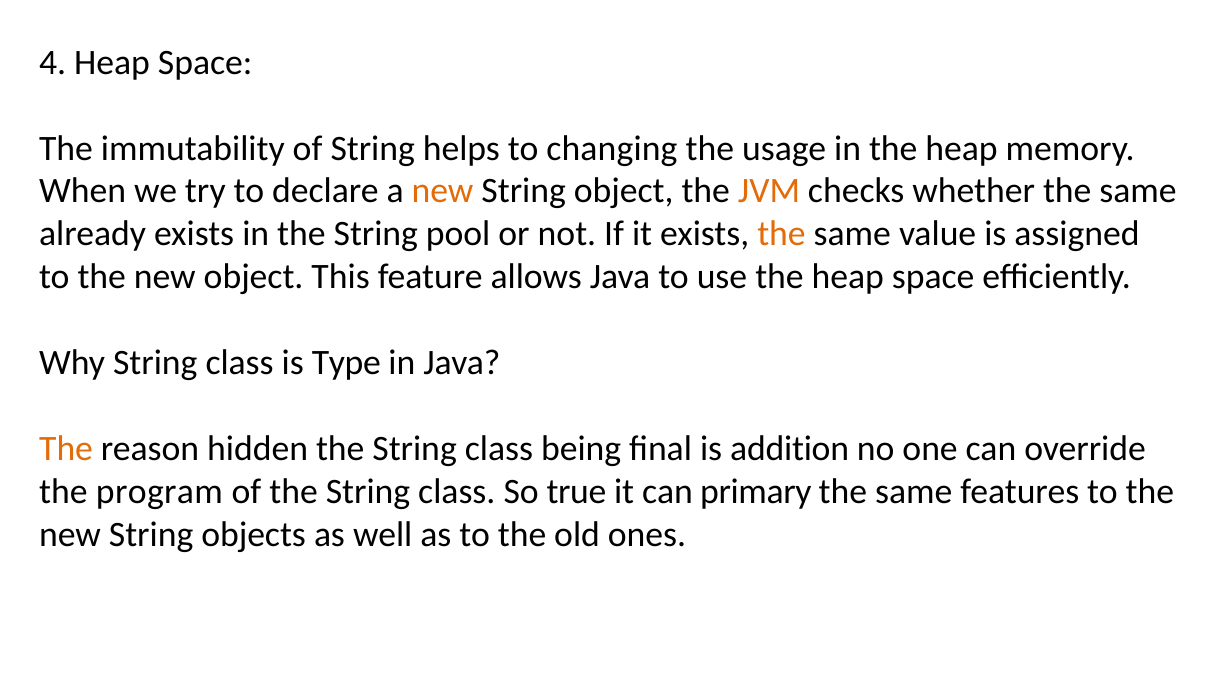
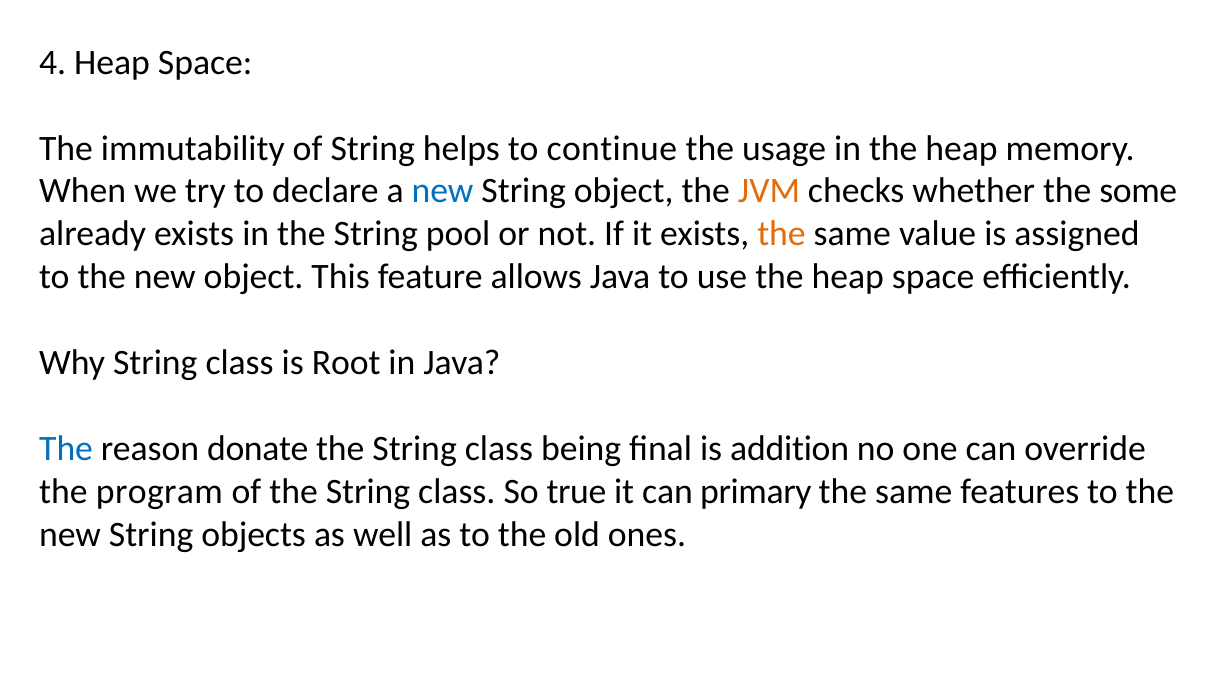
changing: changing -> continue
new at (443, 191) colour: orange -> blue
whether the same: same -> some
Type: Type -> Root
The at (66, 448) colour: orange -> blue
hidden: hidden -> donate
